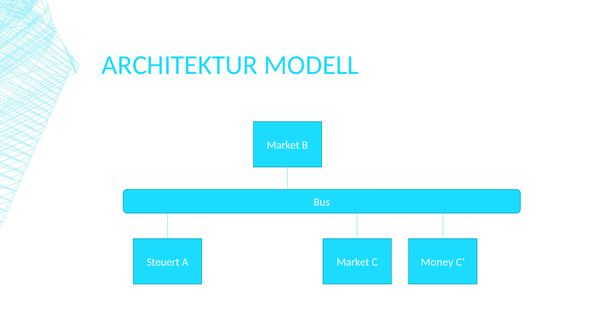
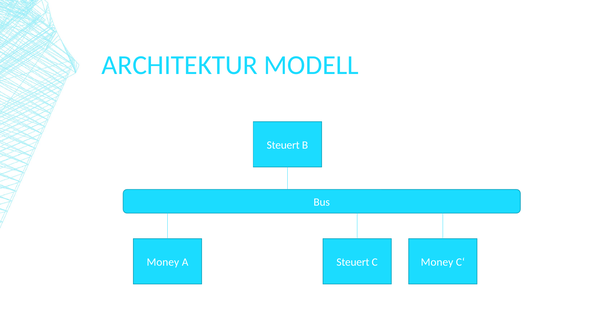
Market at (283, 145): Market -> Steuert
Steuert at (163, 263): Steuert -> Money
Market at (353, 263): Market -> Steuert
